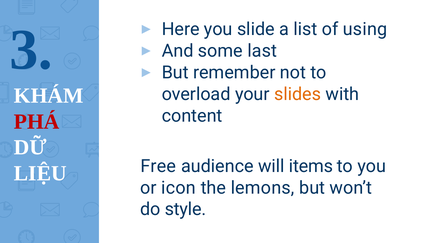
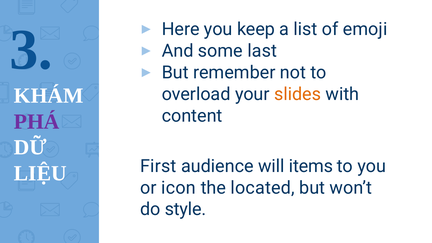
slide: slide -> keep
using: using -> emoji
PHÁ colour: red -> purple
Free: Free -> First
lemons: lemons -> located
